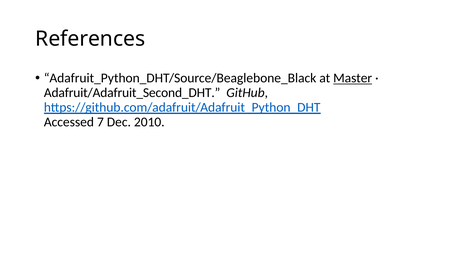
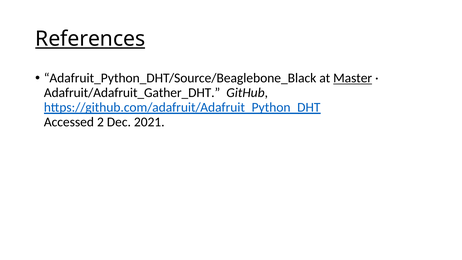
References underline: none -> present
Adafruit/Adafruit_Second_DHT: Adafruit/Adafruit_Second_DHT -> Adafruit/Adafruit_Gather_DHT
7: 7 -> 2
2010: 2010 -> 2021
